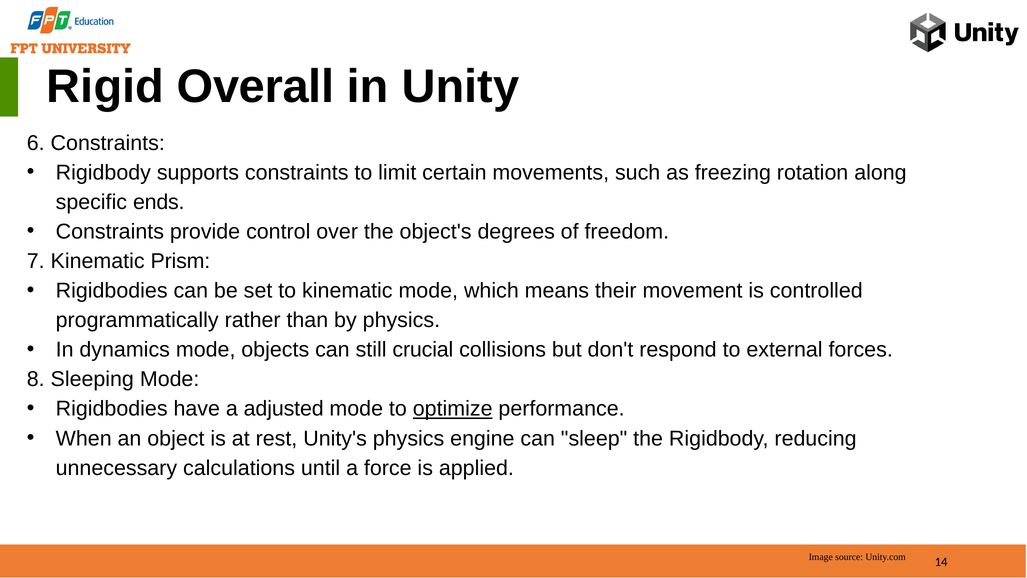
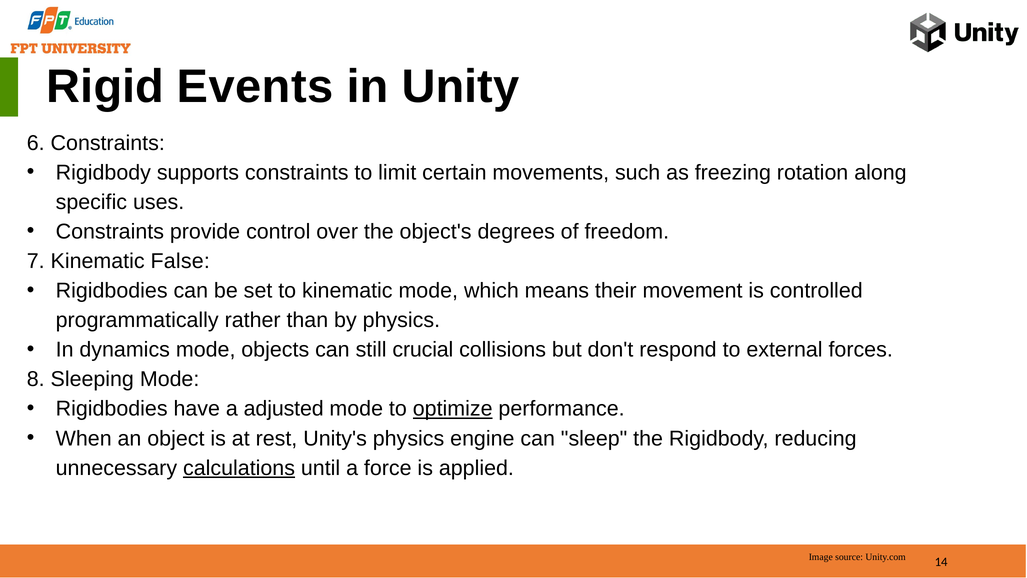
Overall: Overall -> Events
ends: ends -> uses
Prism: Prism -> False
calculations underline: none -> present
